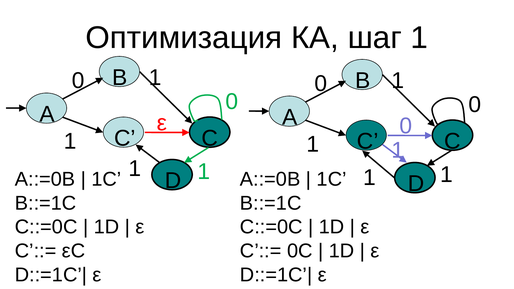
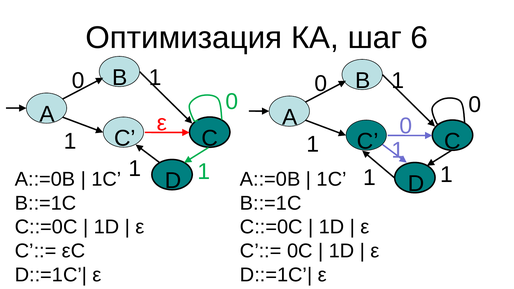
шаг 1: 1 -> 6
